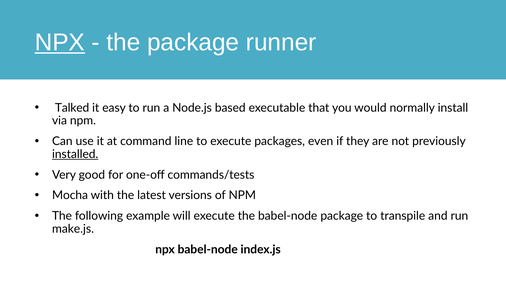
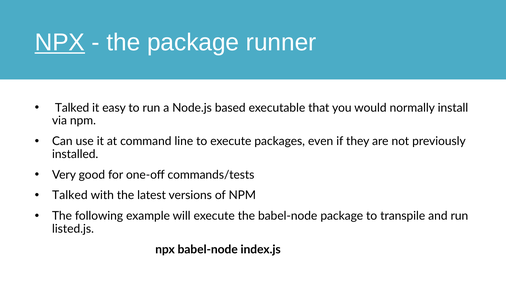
installed underline: present -> none
Mocha at (70, 195): Mocha -> Talked
make.js: make.js -> listed.js
